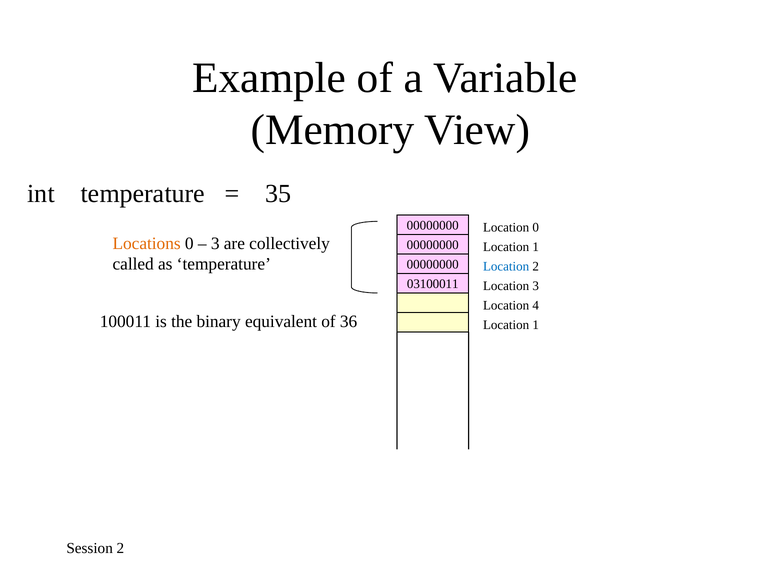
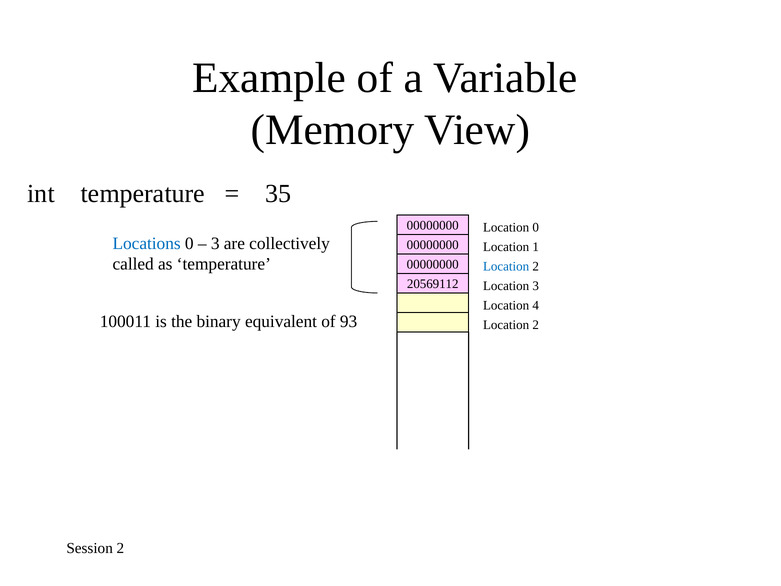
Locations colour: orange -> blue
03100011: 03100011 -> 20569112
36: 36 -> 93
1 at (536, 325): 1 -> 2
